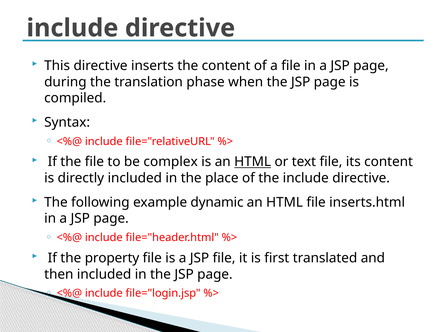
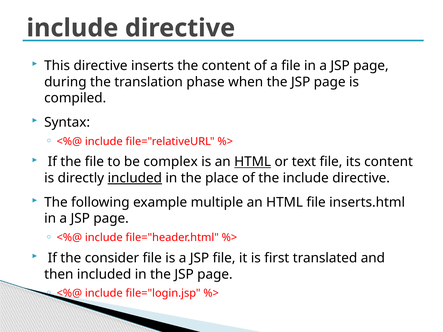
included at (135, 178) underline: none -> present
dynamic: dynamic -> multiple
property: property -> consider
